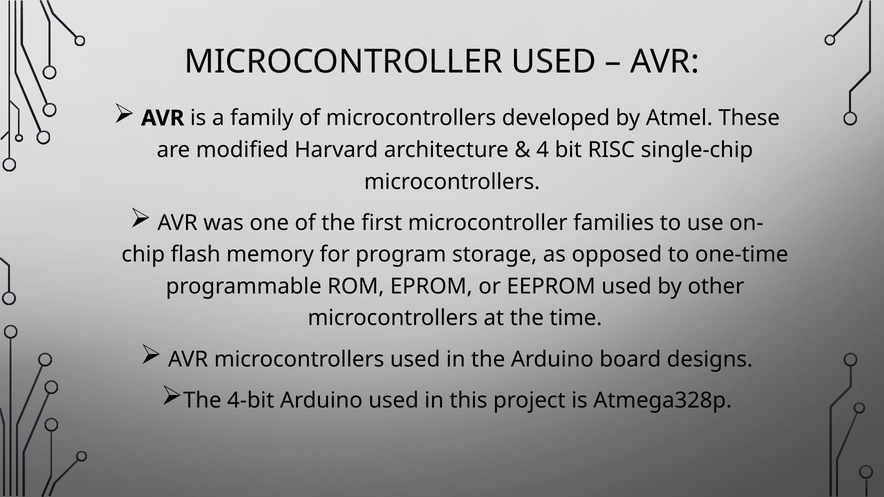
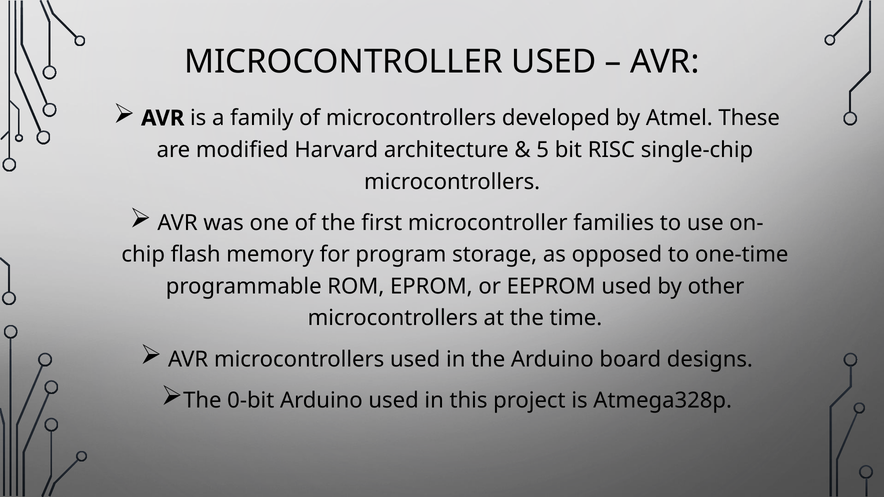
4: 4 -> 5
4-bit: 4-bit -> 0-bit
